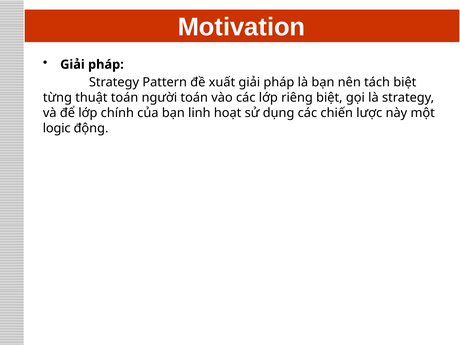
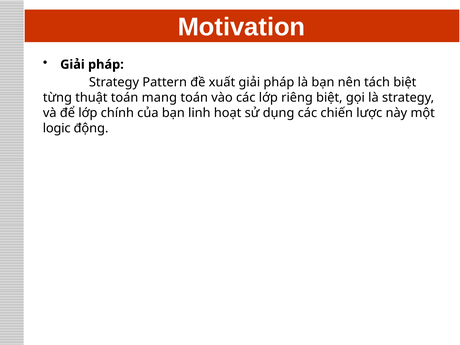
người: người -> mang
